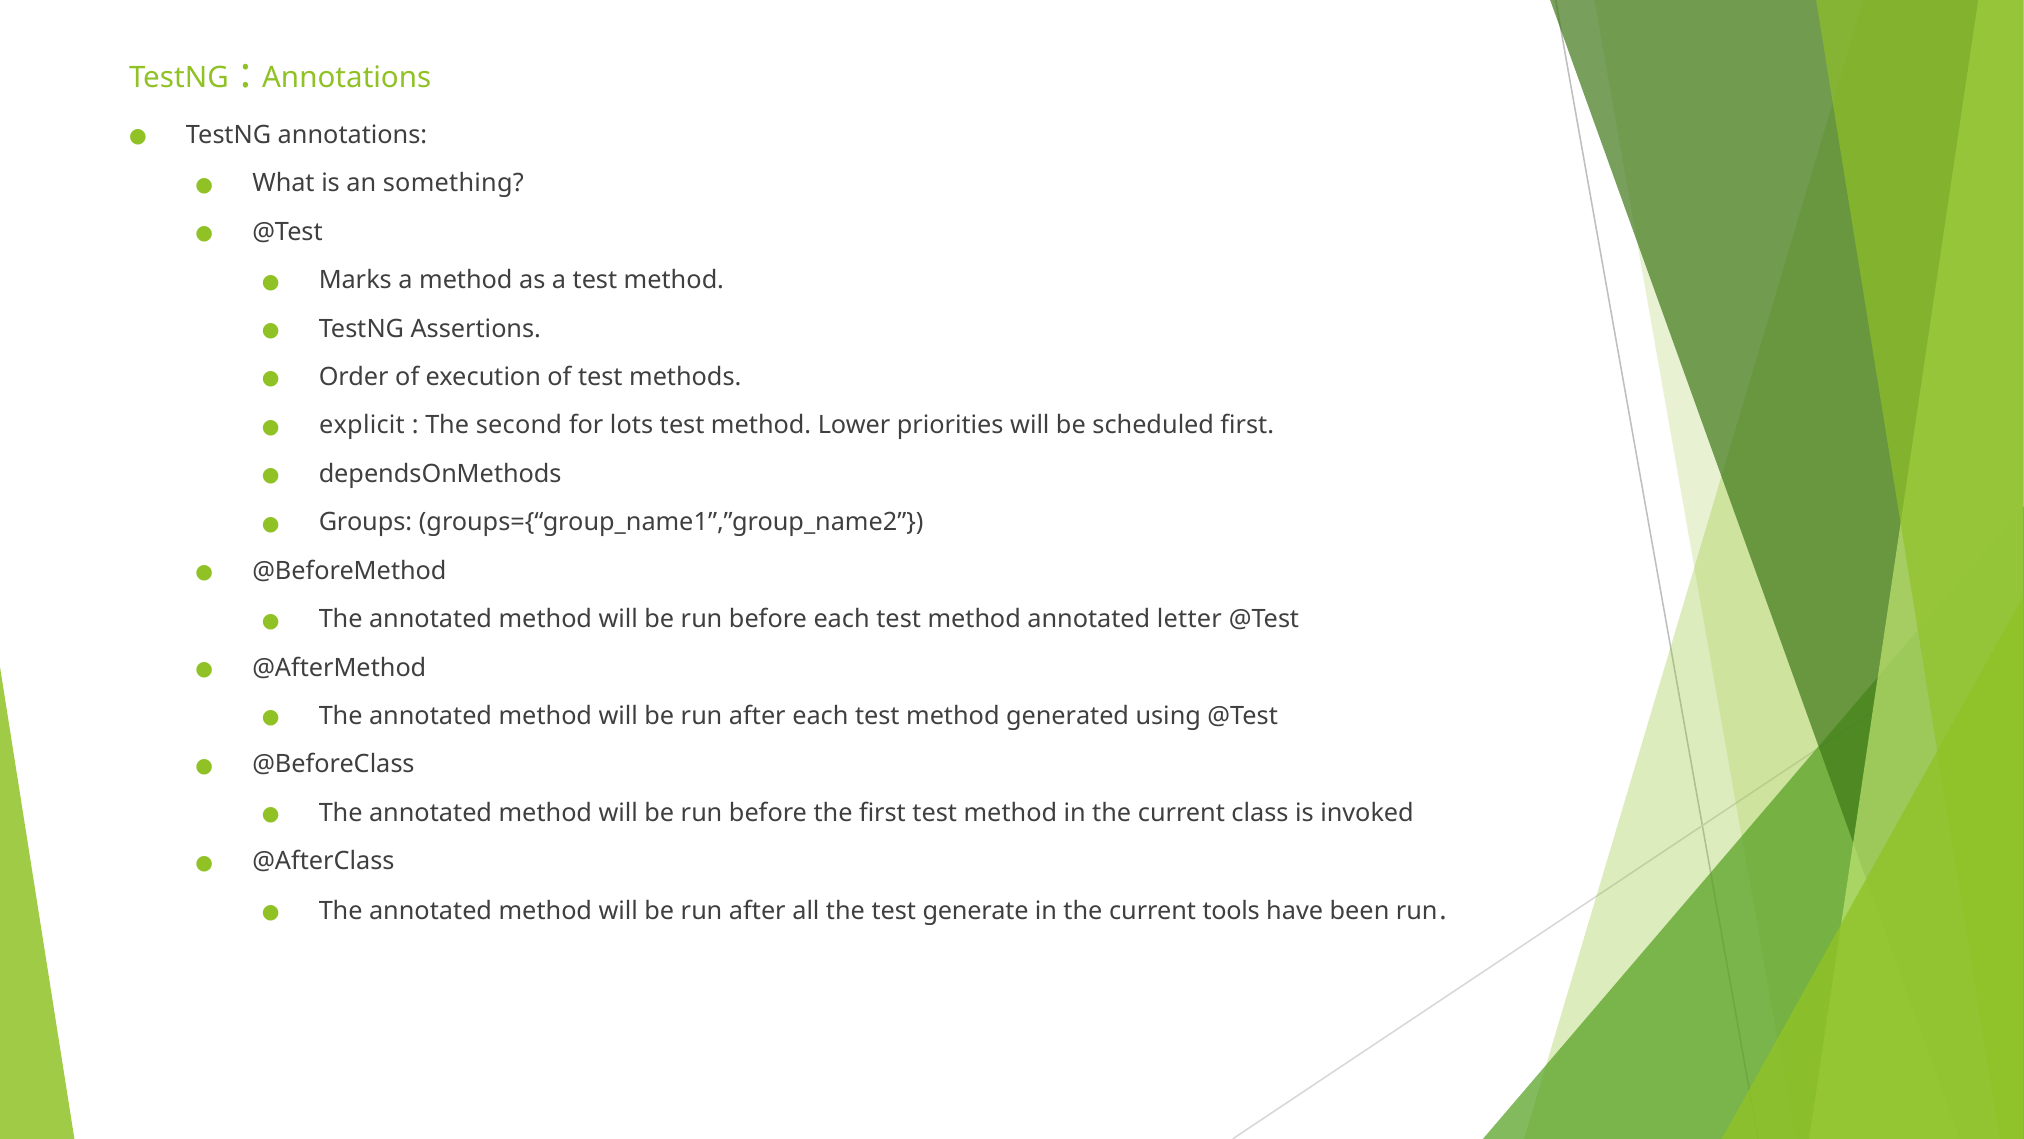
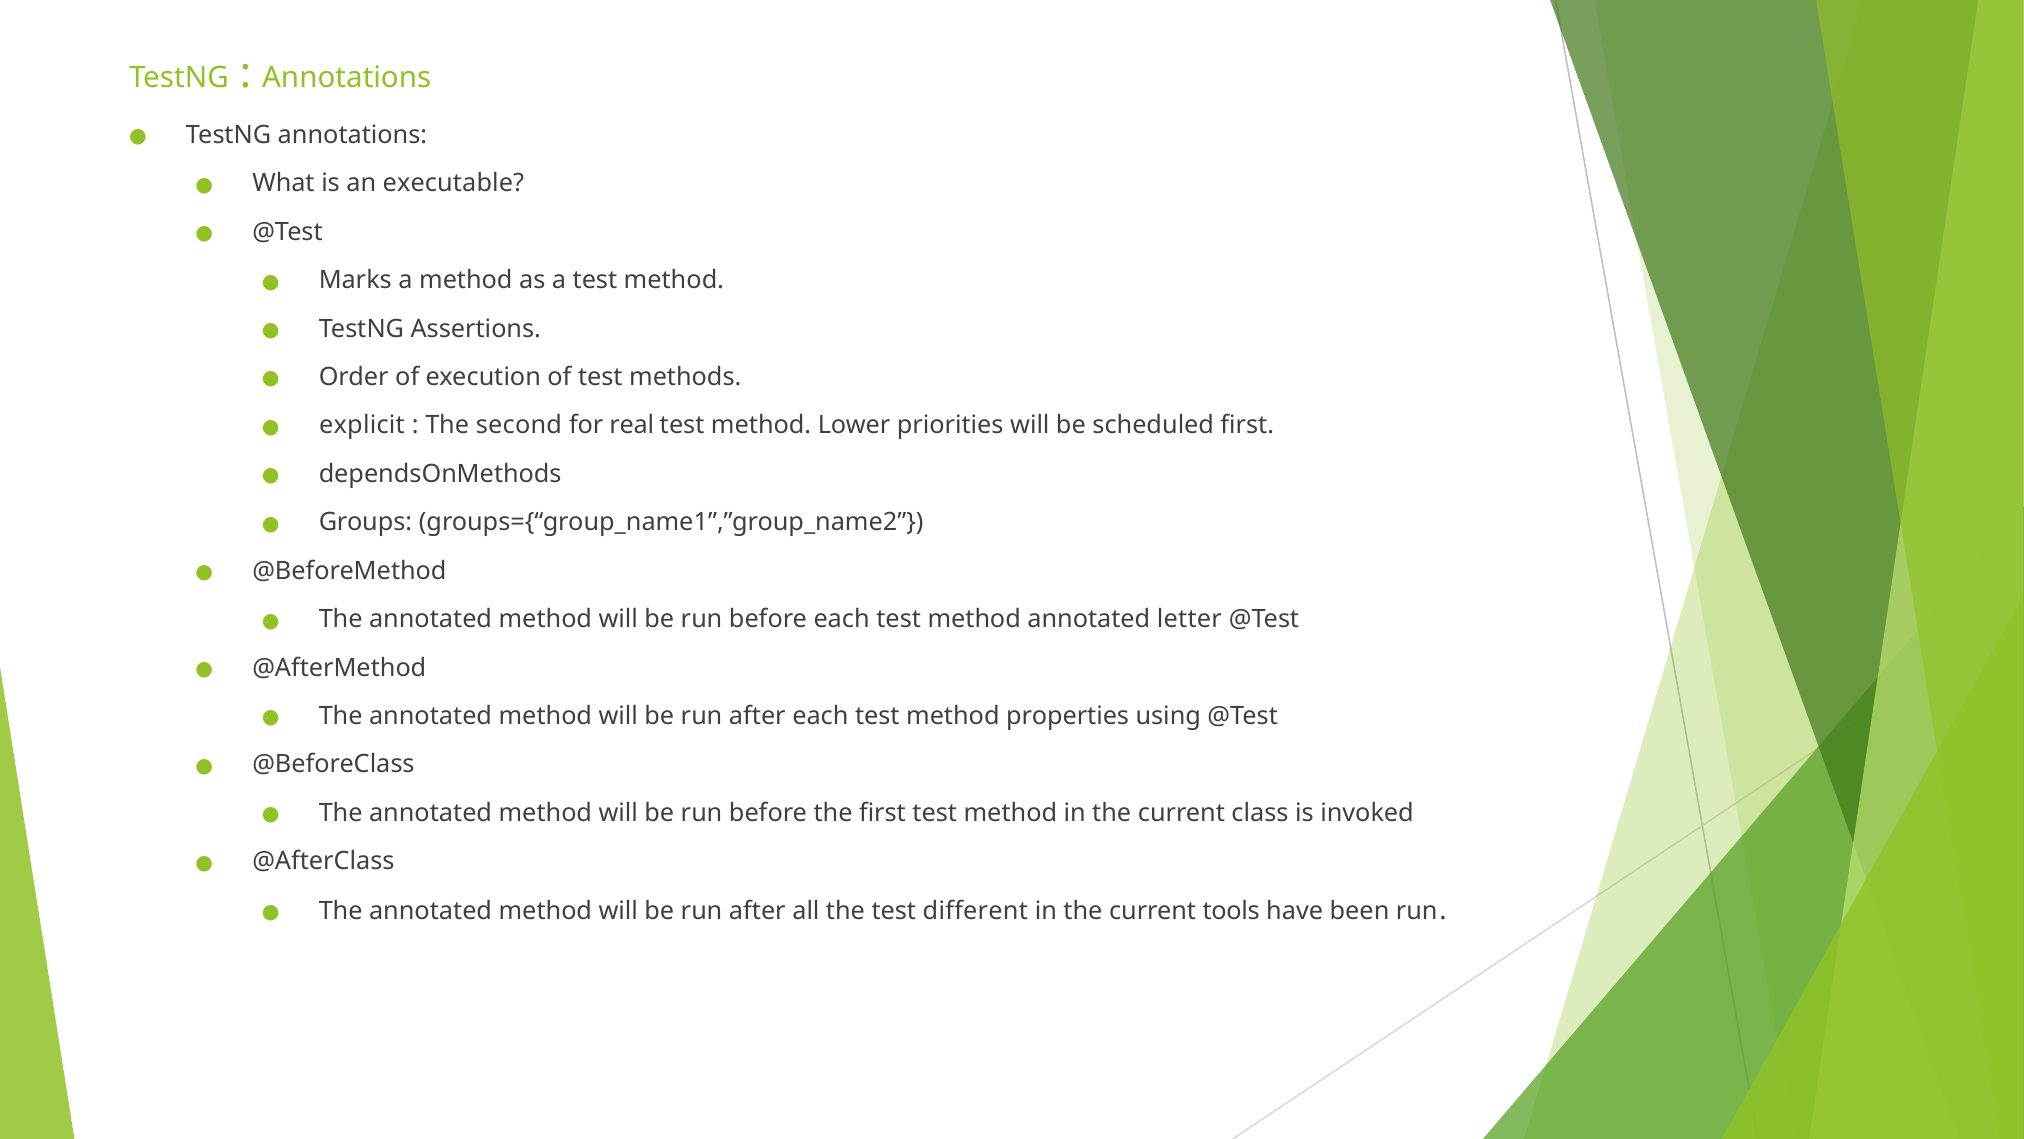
something: something -> executable
lots: lots -> real
generated: generated -> properties
generate: generate -> different
